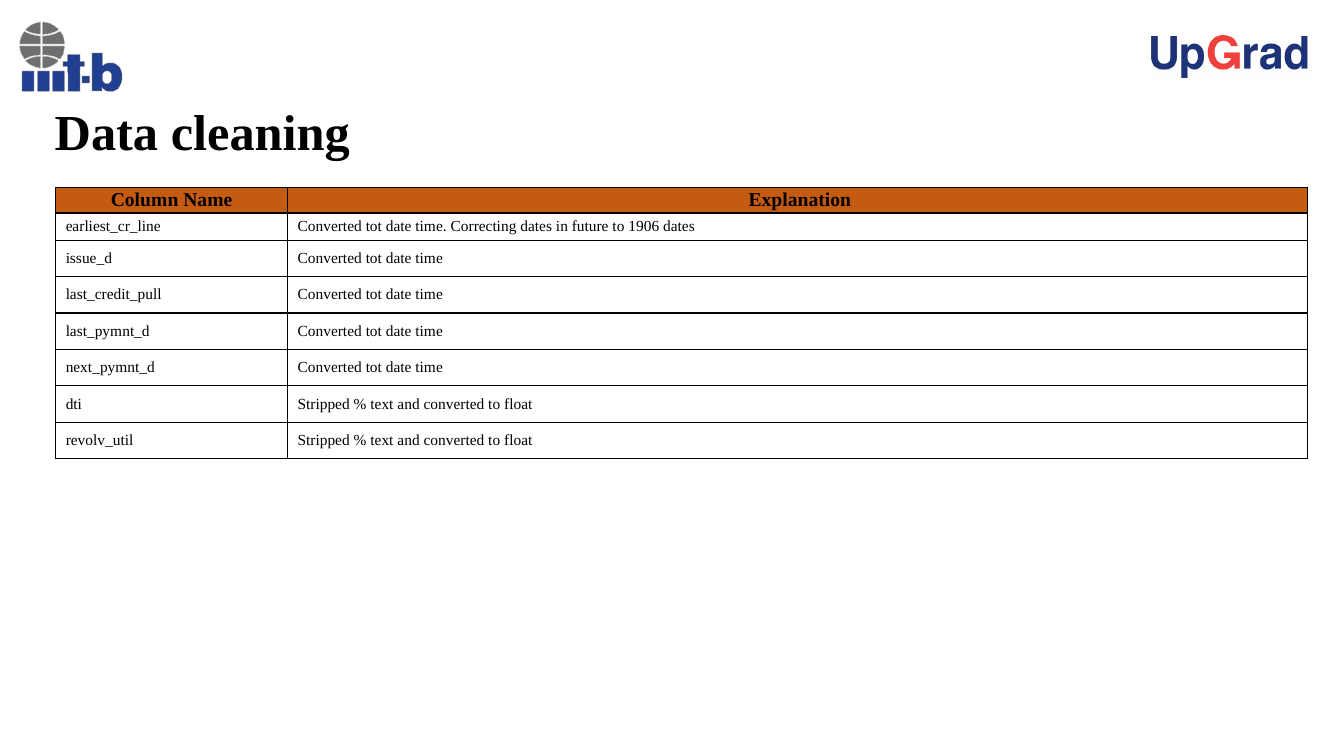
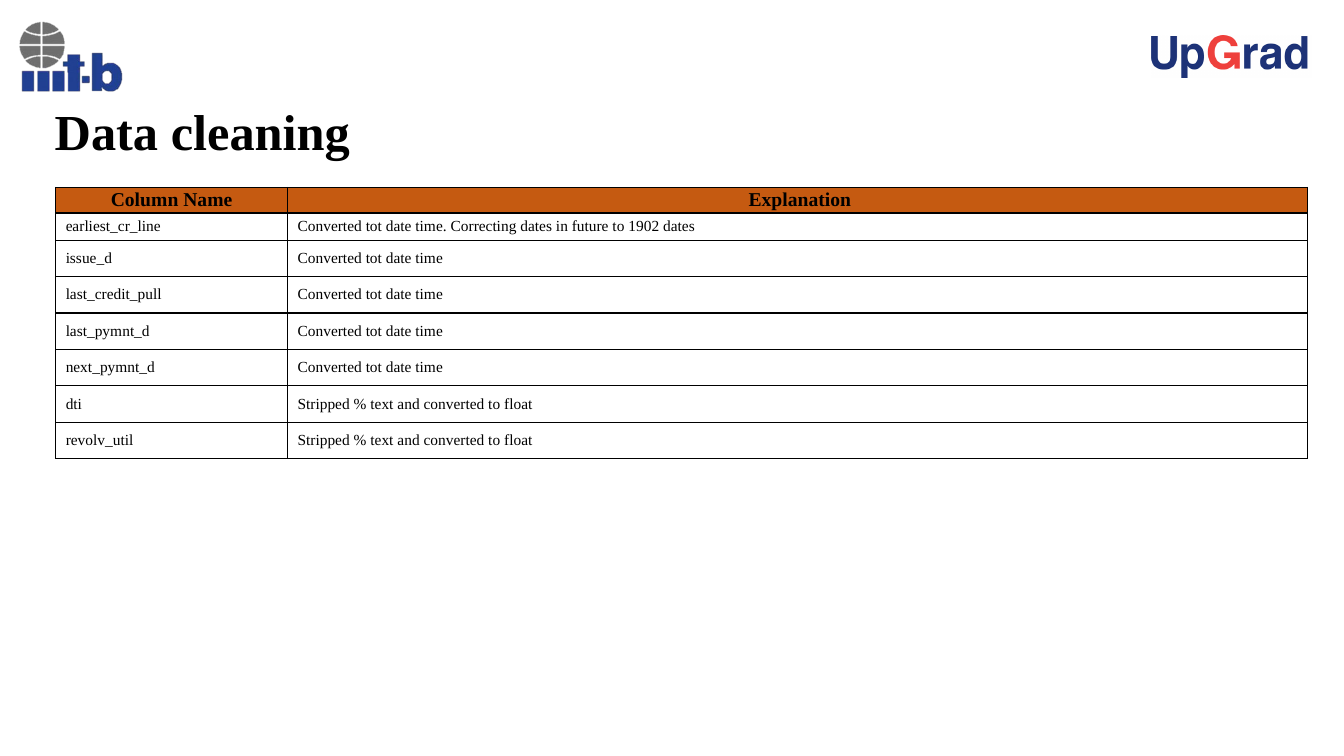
1906: 1906 -> 1902
